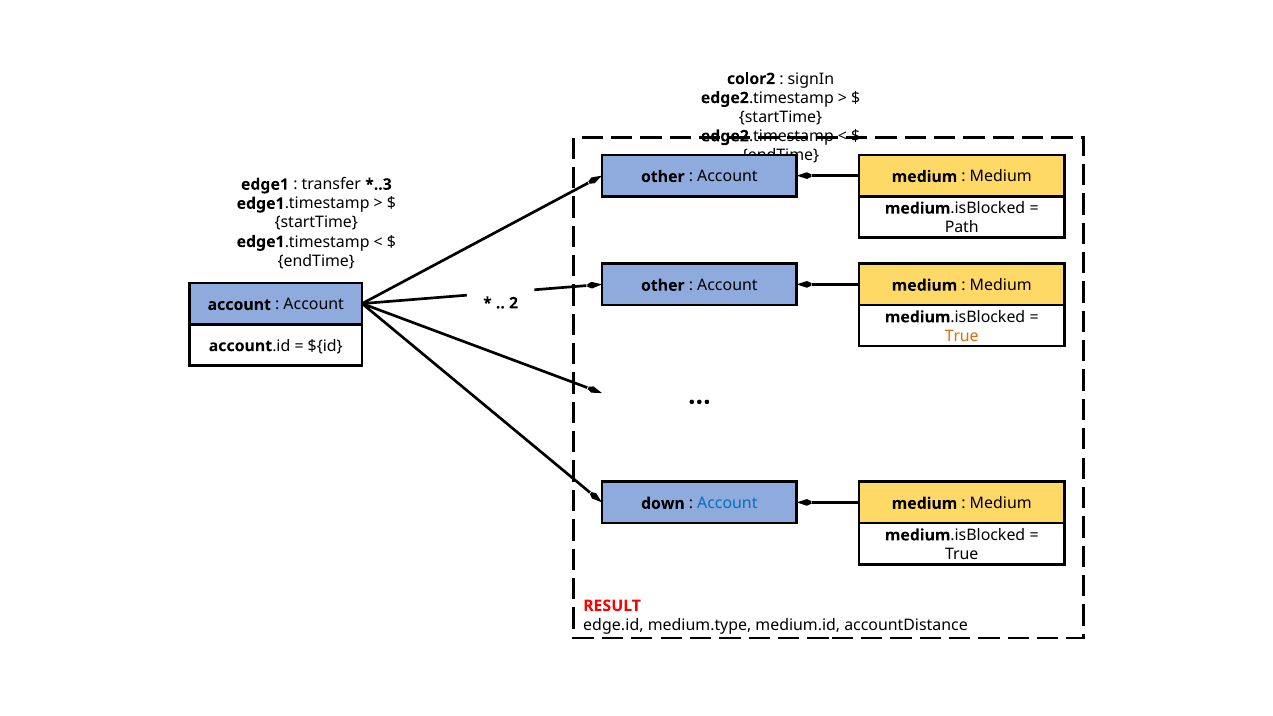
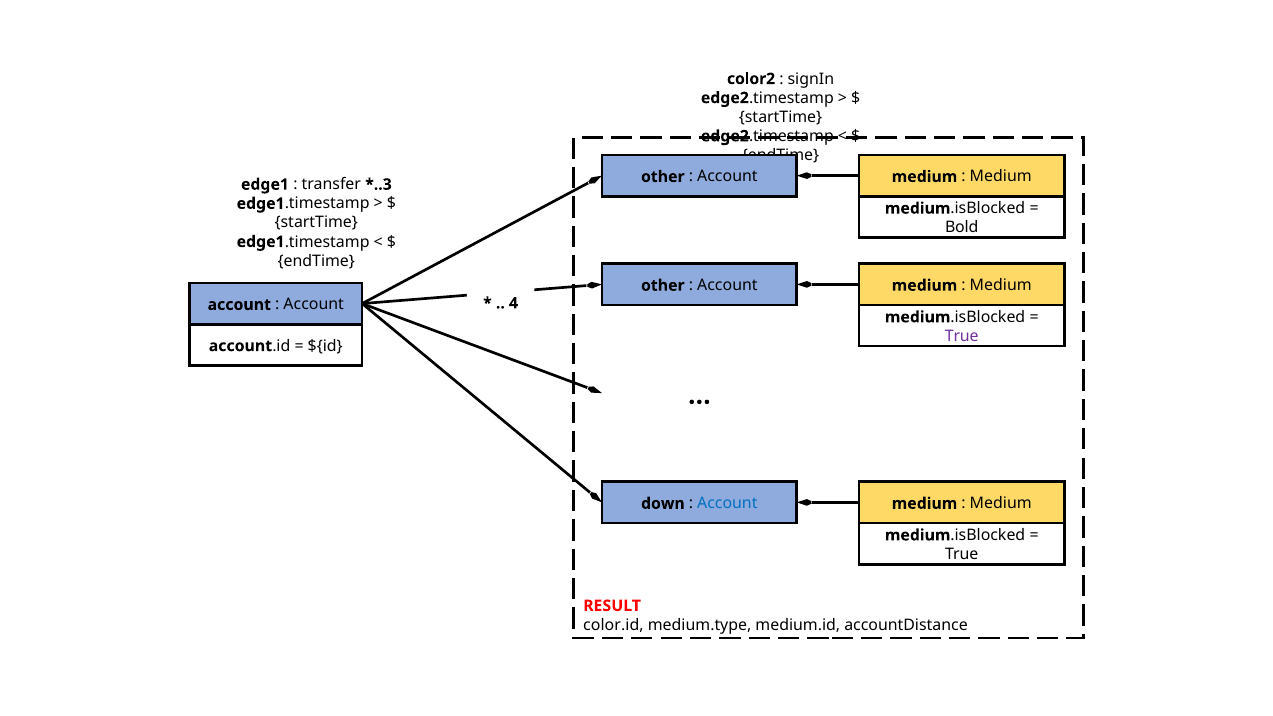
Path: Path -> Bold
2: 2 -> 4
True at (962, 336) colour: orange -> purple
edge.id: edge.id -> color.id
